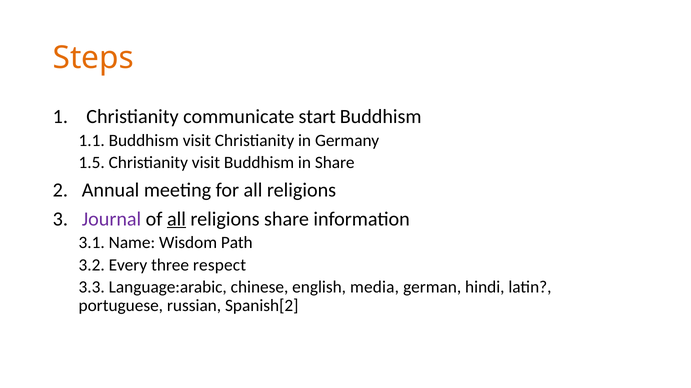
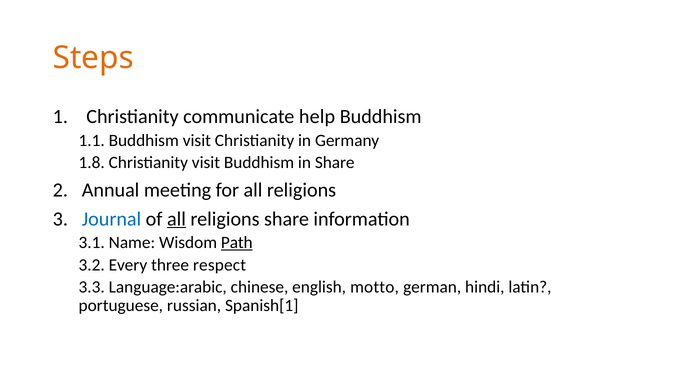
start: start -> help
1.5: 1.5 -> 1.8
Journal colour: purple -> blue
Path underline: none -> present
media: media -> motto
Spanish[2: Spanish[2 -> Spanish[1
